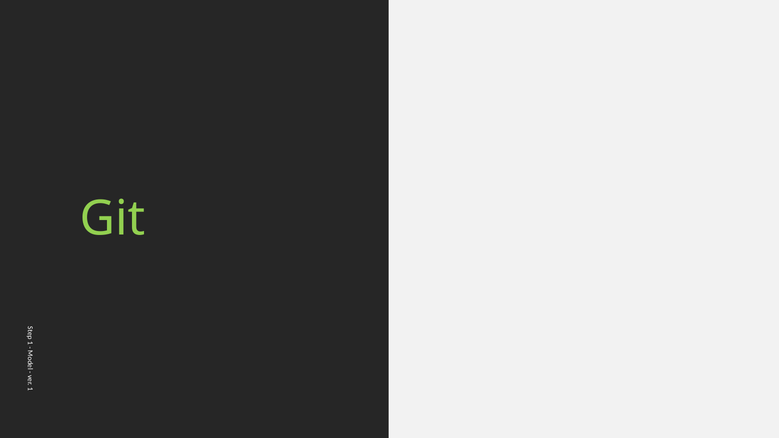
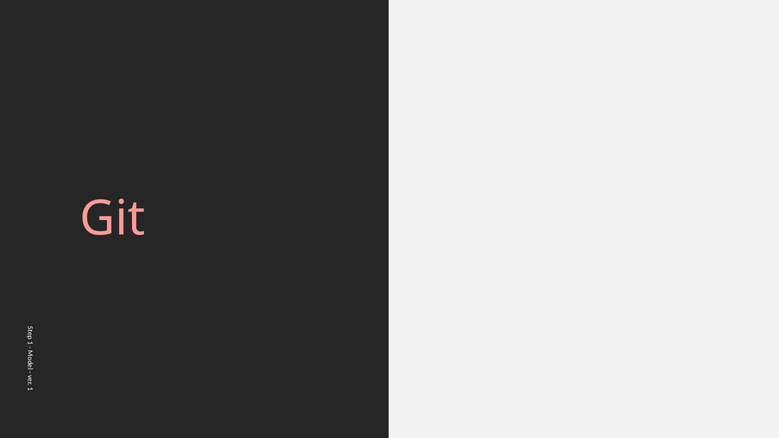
Git colour: light green -> pink
